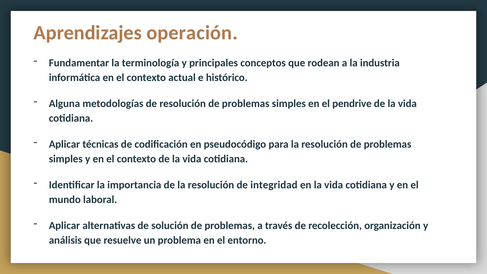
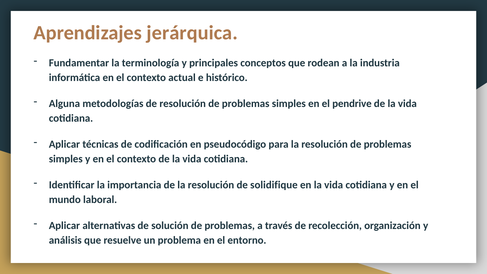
operación: operación -> jerárquica
integridad: integridad -> solidifique
